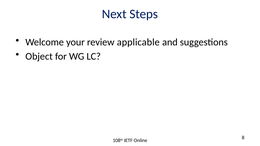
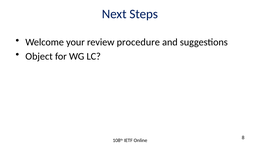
applicable: applicable -> procedure
